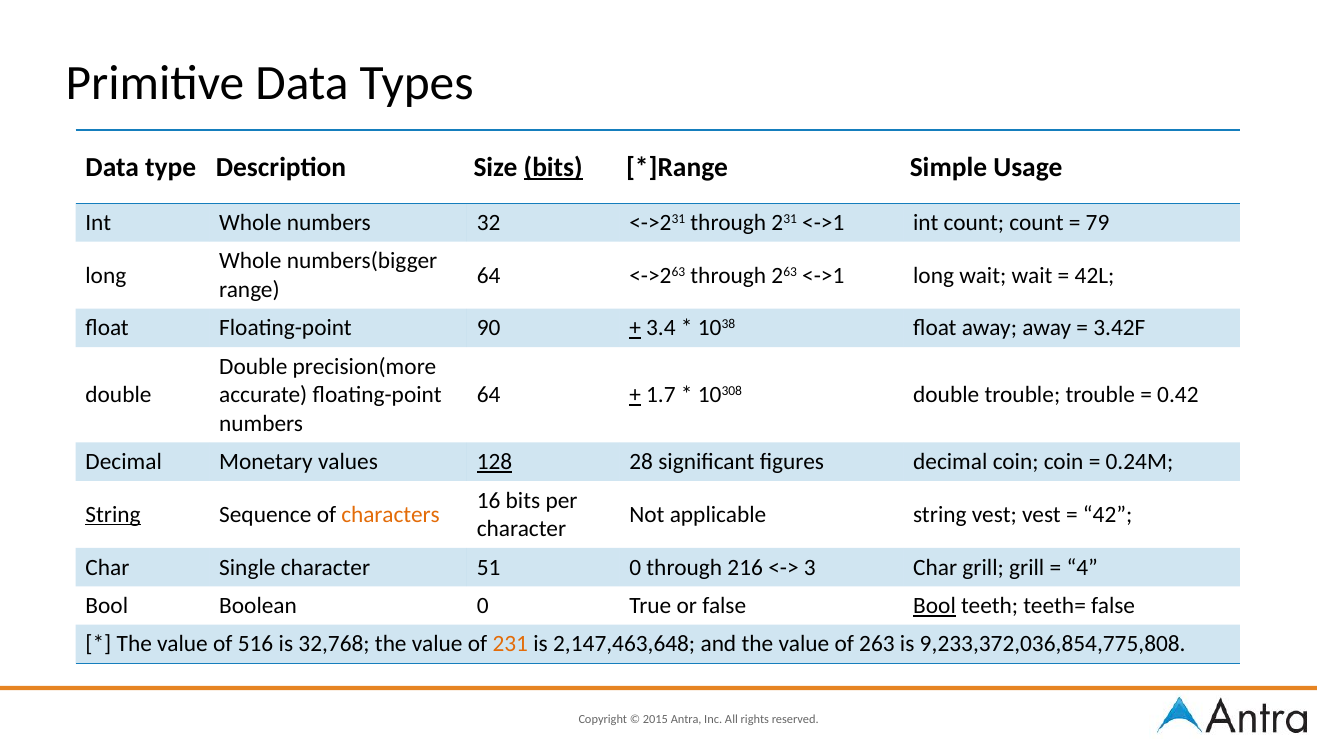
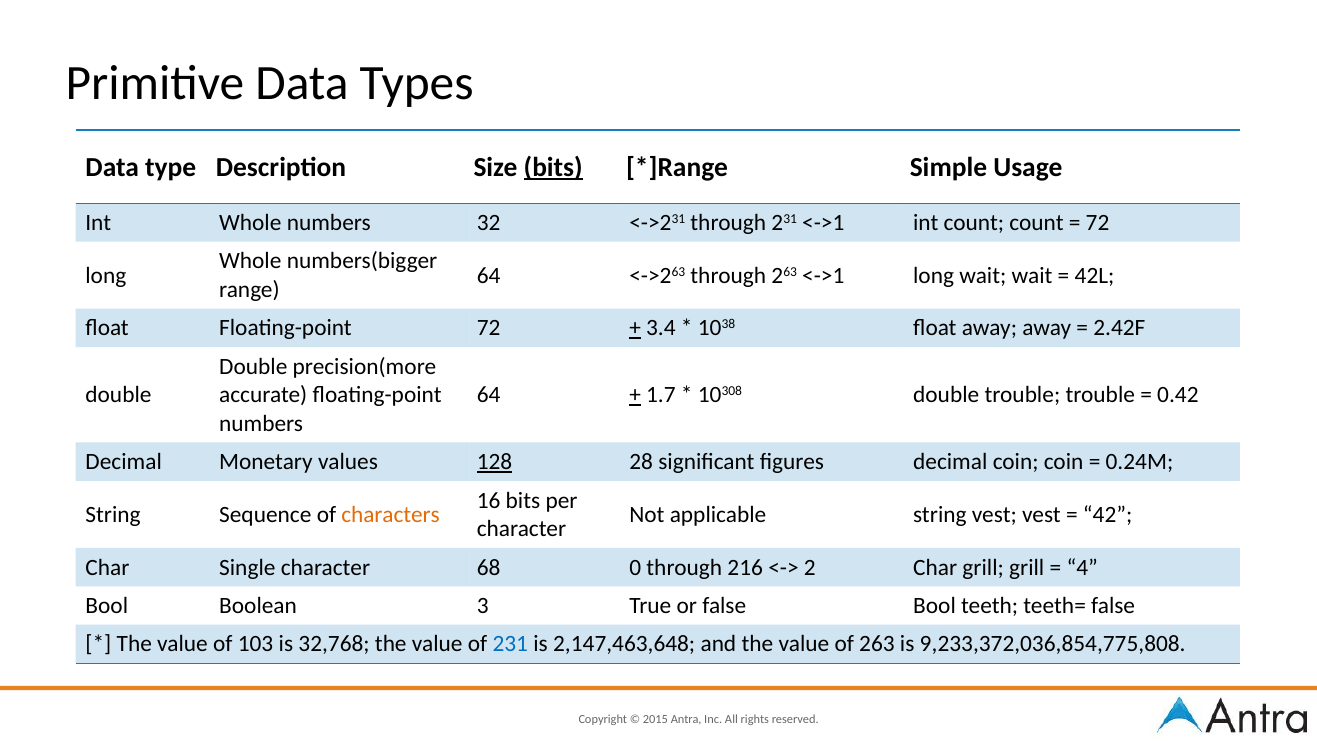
79 at (1098, 223): 79 -> 72
Floating-point 90: 90 -> 72
3.42F: 3.42F -> 2.42F
String at (113, 515) underline: present -> none
51: 51 -> 68
3: 3 -> 2
Boolean 0: 0 -> 3
Bool at (935, 606) underline: present -> none
516: 516 -> 103
231 at (510, 644) colour: orange -> blue
